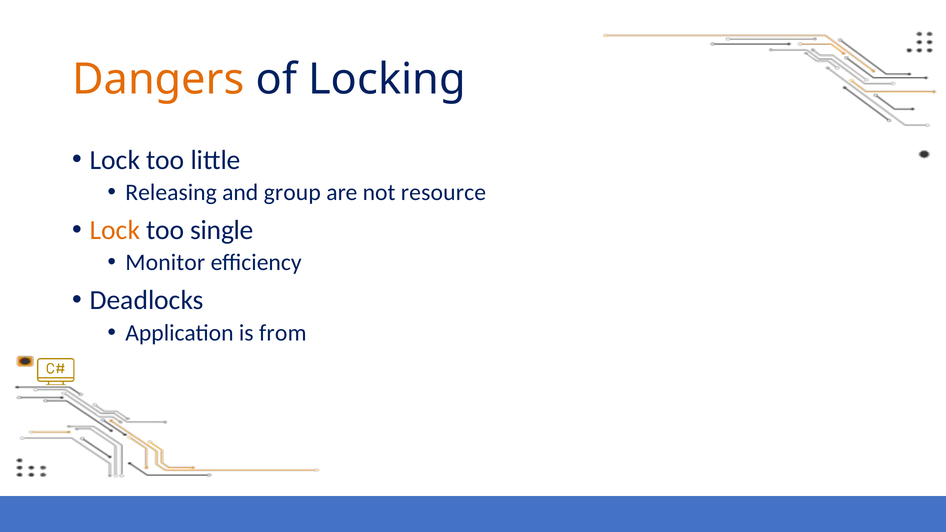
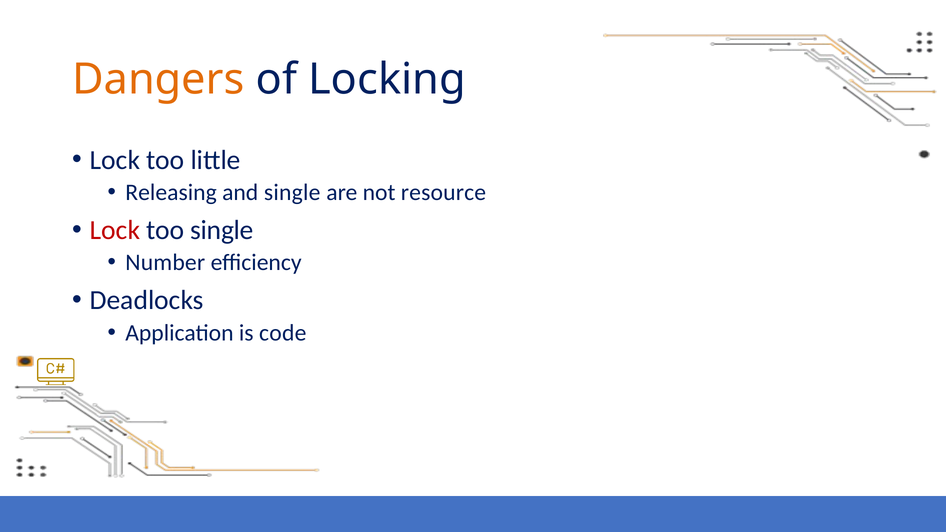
and group: group -> single
Lock at (115, 230) colour: orange -> red
Monitor: Monitor -> Number
from: from -> code
